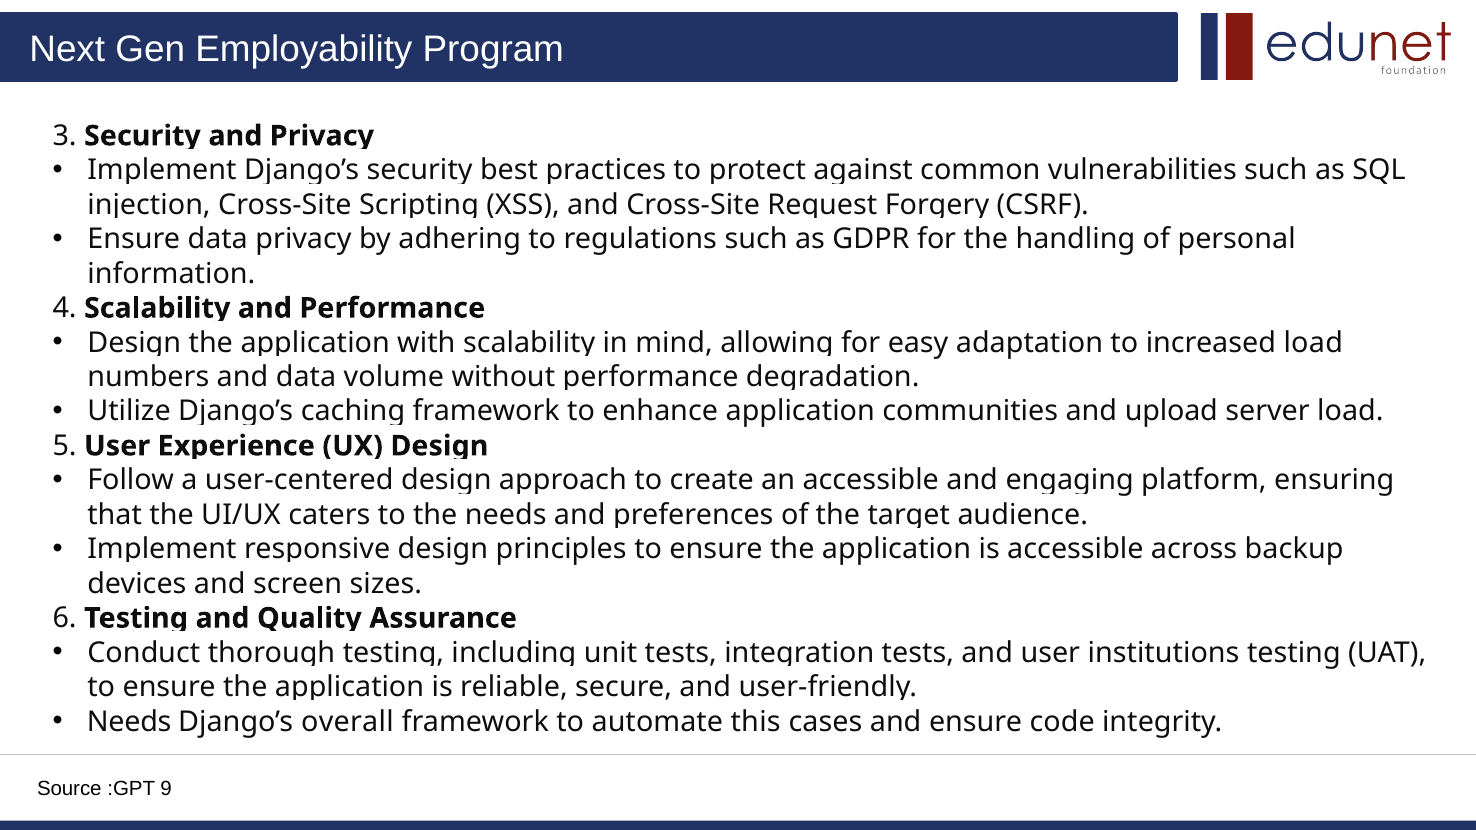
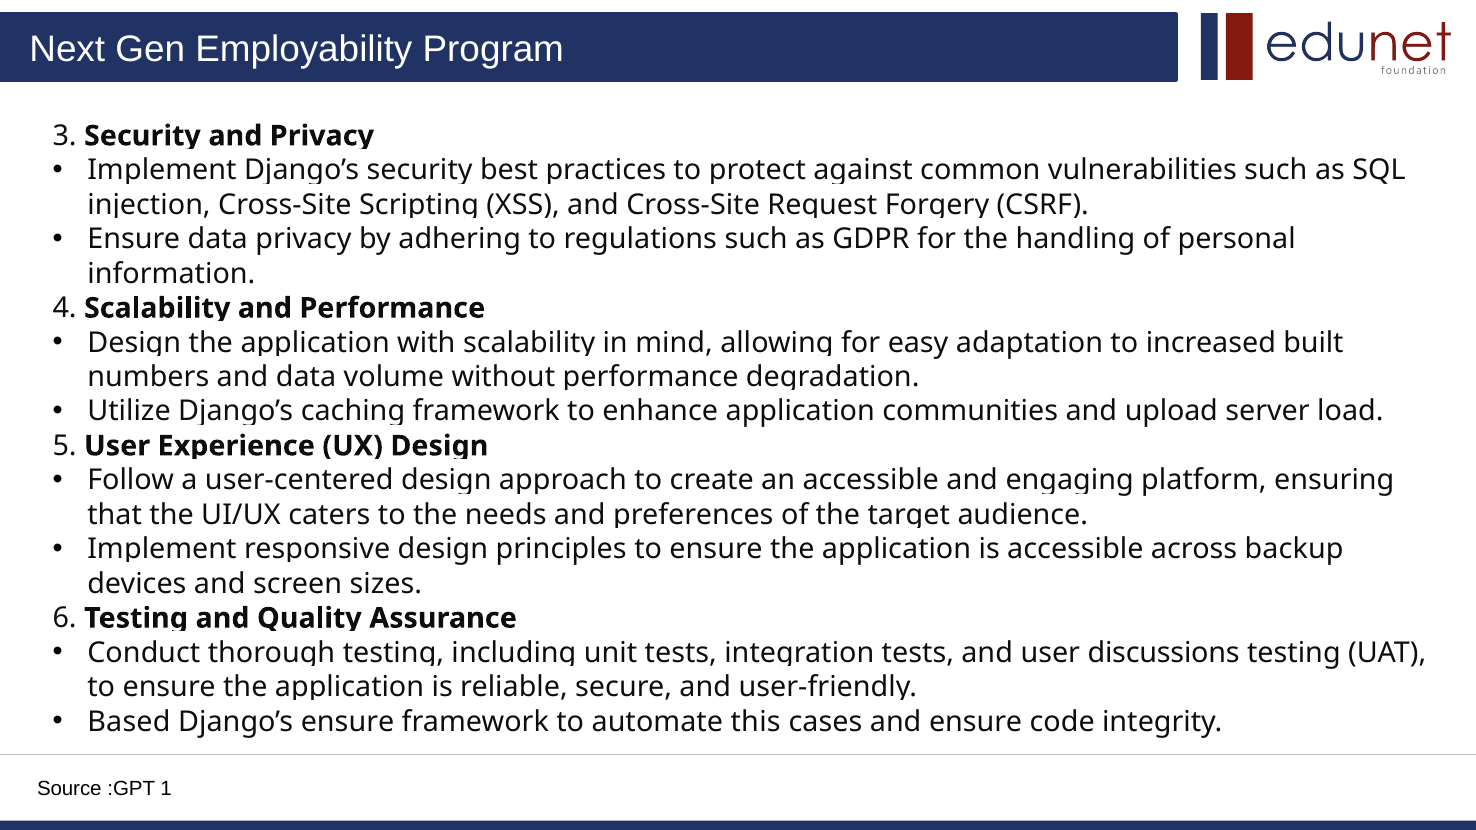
increased load: load -> built
institutions: institutions -> discussions
Needs at (129, 722): Needs -> Based
Django’s overall: overall -> ensure
9: 9 -> 1
